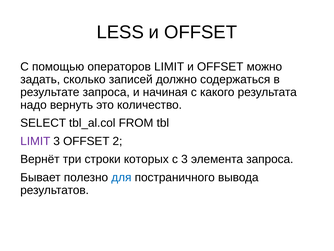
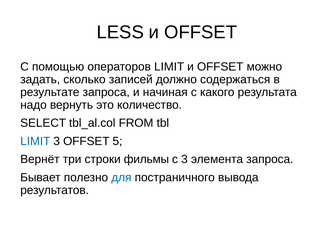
LIMIT at (35, 141) colour: purple -> blue
2: 2 -> 5
которых: которых -> фильмы
